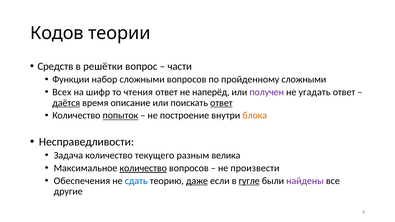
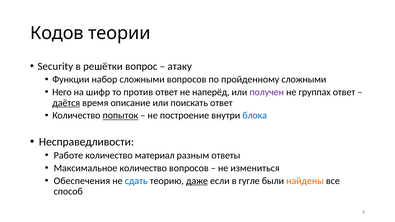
Средств: Средств -> Security
части: части -> атаку
Всех: Всех -> Него
чтения: чтения -> против
угадать: угадать -> группах
ответ at (221, 103) underline: present -> none
блока colour: orange -> blue
Задача: Задача -> Работе
текущего: текущего -> материал
велика: велика -> ответы
количество at (143, 168) underline: present -> none
произвести: произвести -> измениться
гугле underline: present -> none
найдены colour: purple -> orange
другие: другие -> способ
